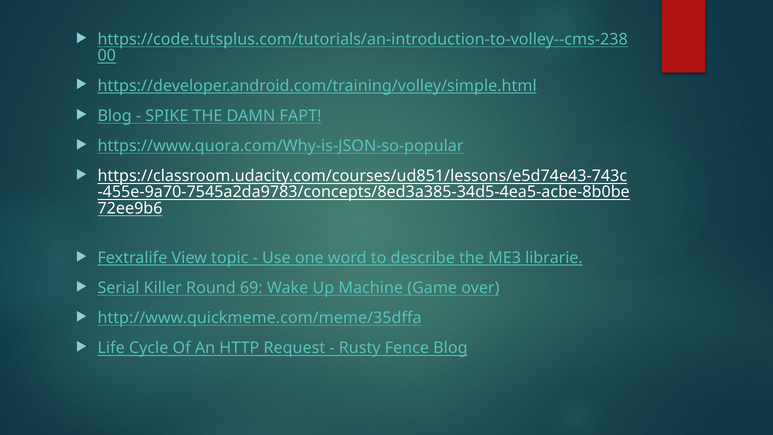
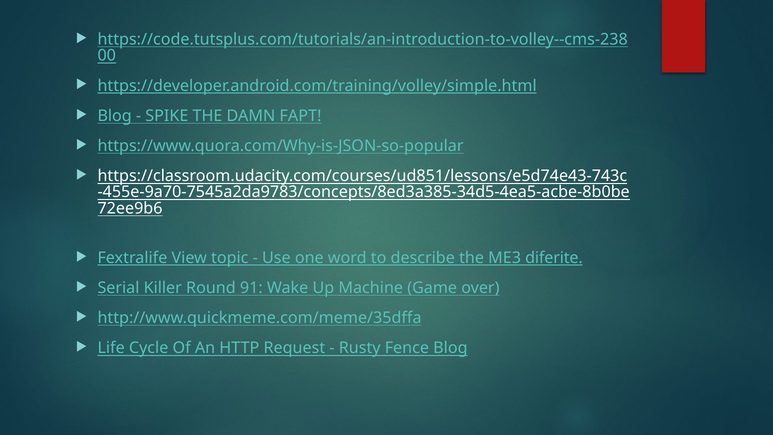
librarie: librarie -> diferite
69: 69 -> 91
